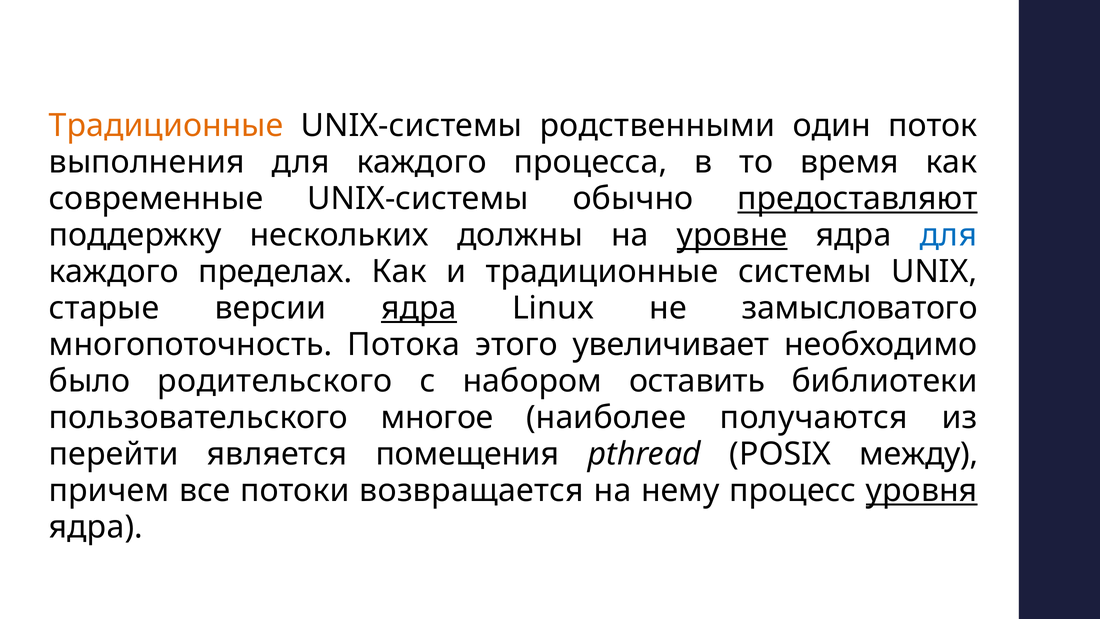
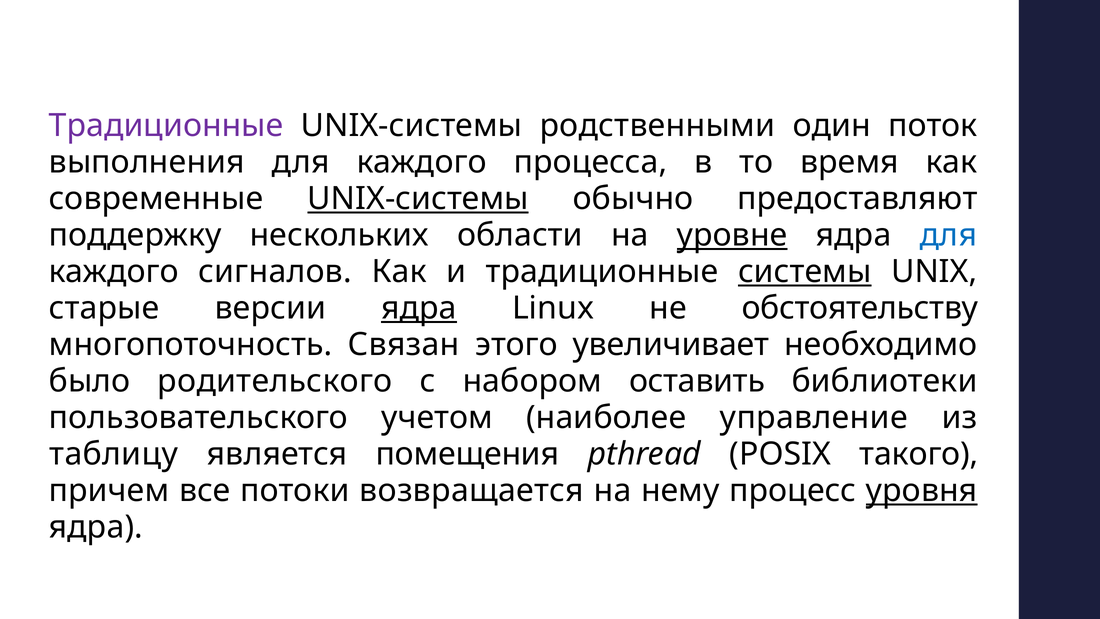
Традиционные at (166, 125) colour: orange -> purple
UNIХ-системы at (418, 198) underline: none -> present
предоставляют underline: present -> none
должны: должны -> области
пределах: пределах -> сигналов
системы underline: none -> present
замысловатого: замысловатого -> обстоятельству
Потока: Потока -> Связан
многое: многое -> учетом
получаются: получаются -> управление
перейти: перейти -> таблицу
между: между -> такого
